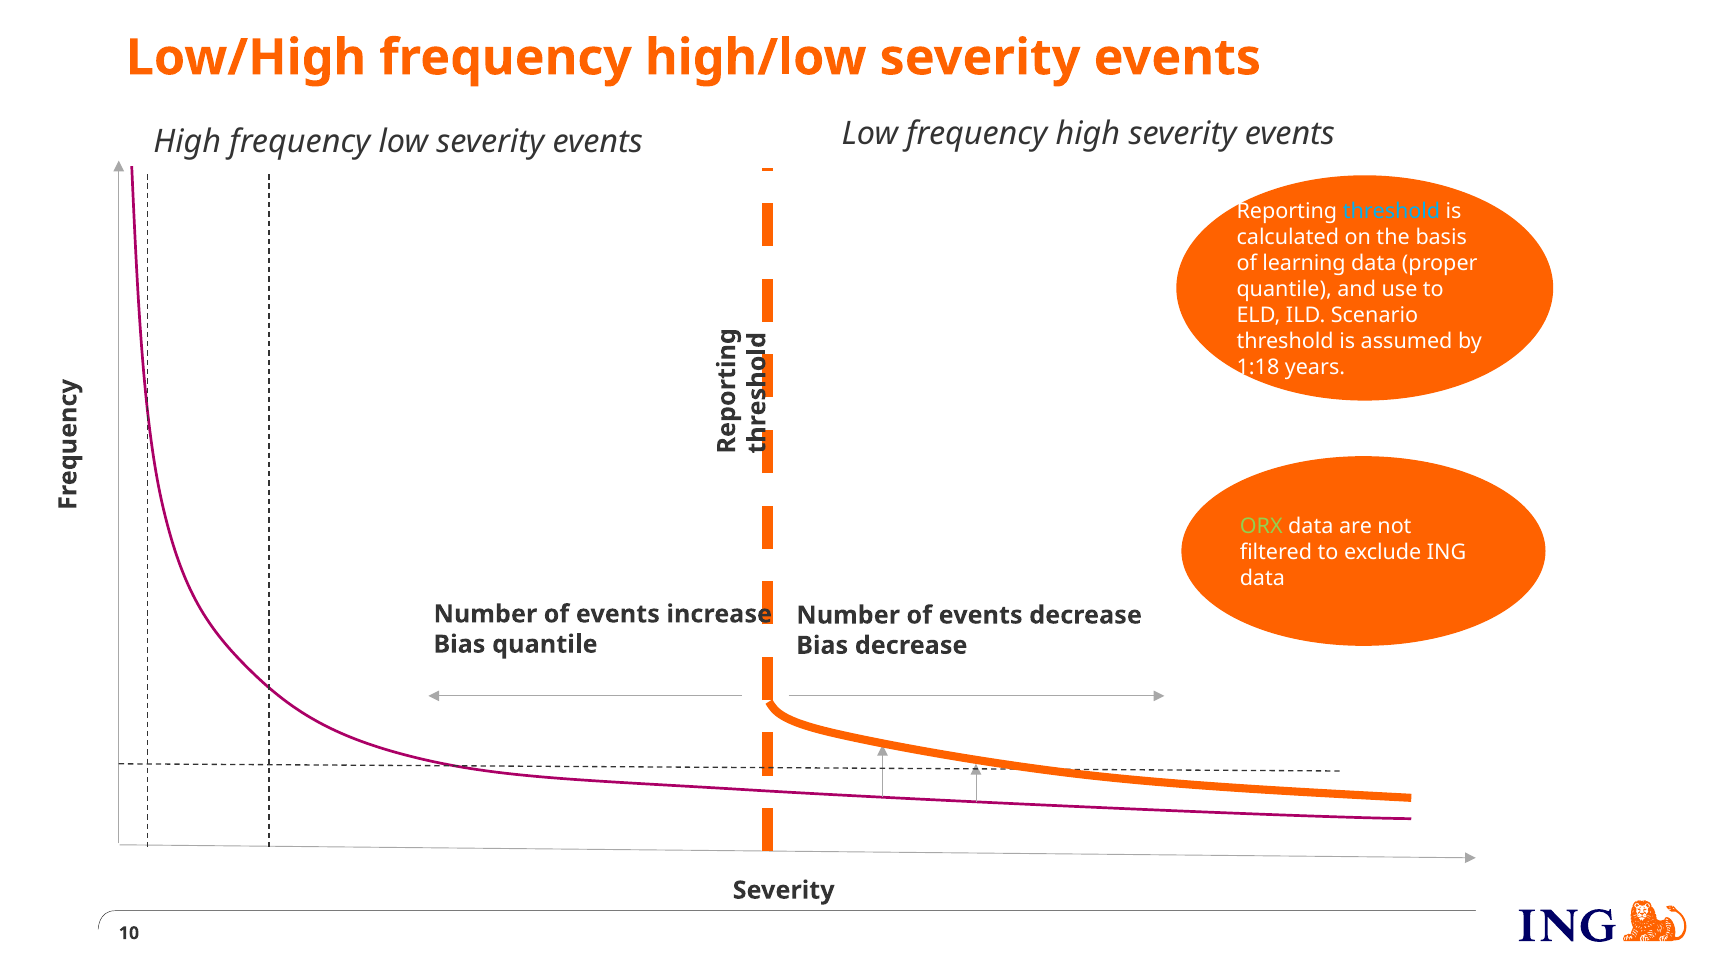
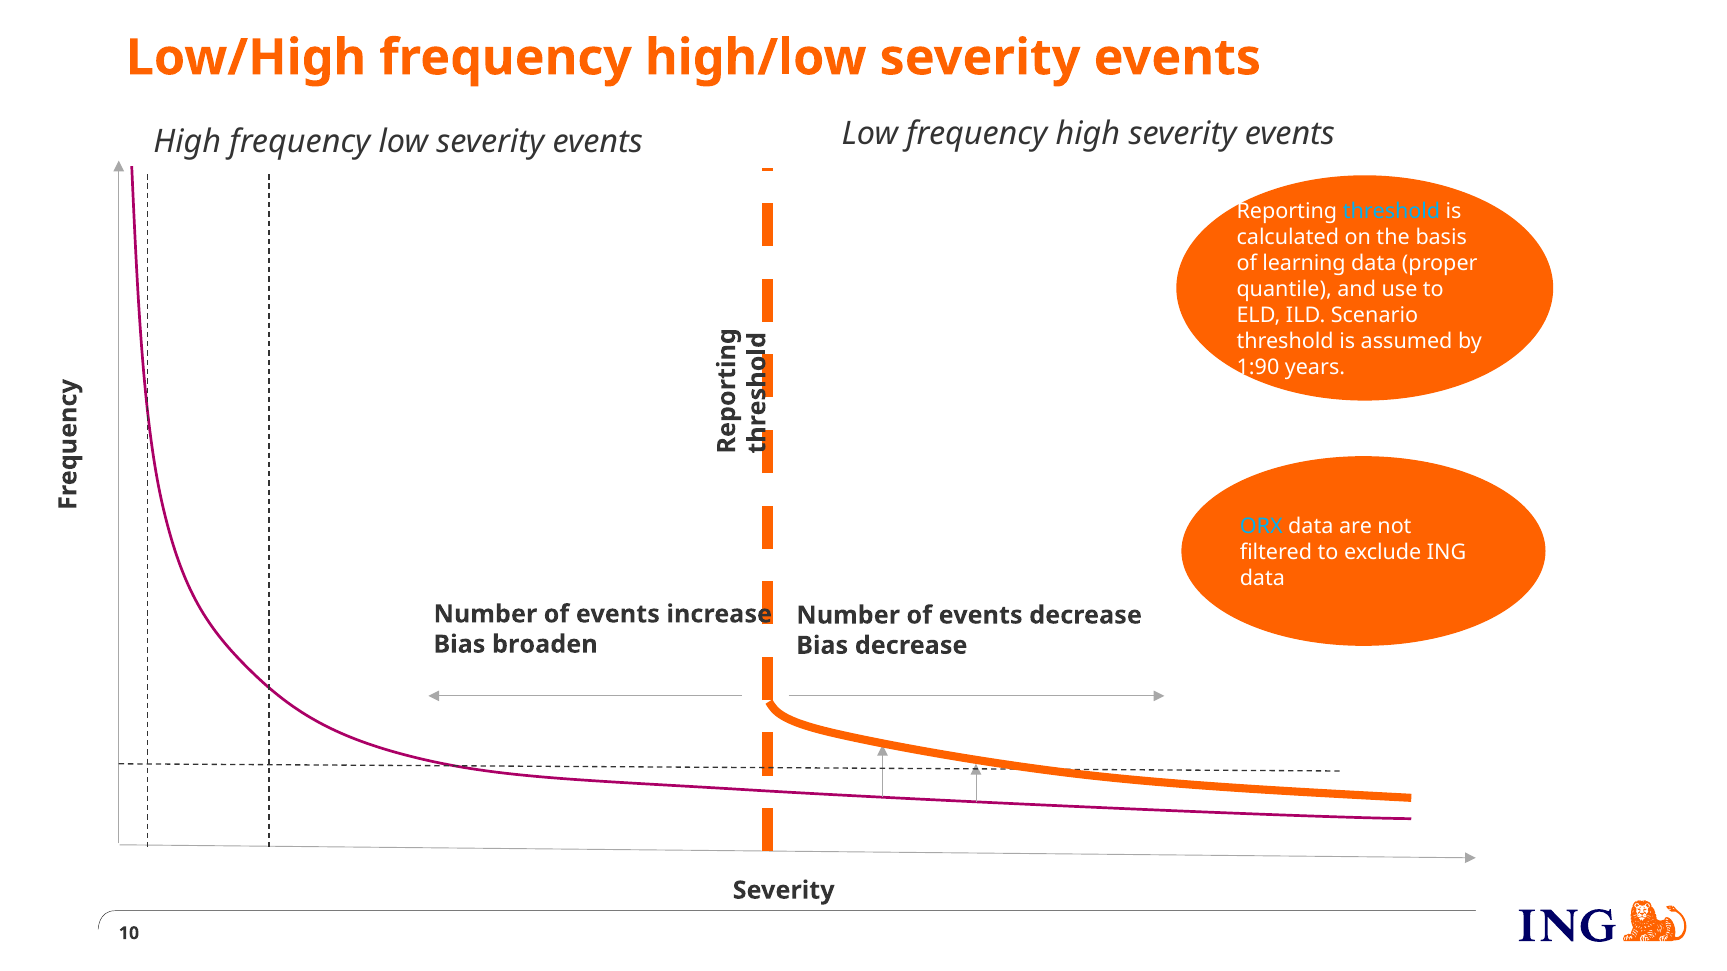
1:18: 1:18 -> 1:90
ORX colour: light green -> light blue
Bias quantile: quantile -> broaden
